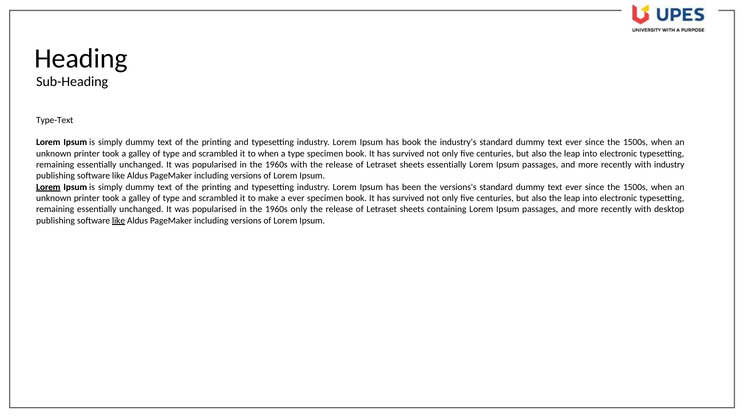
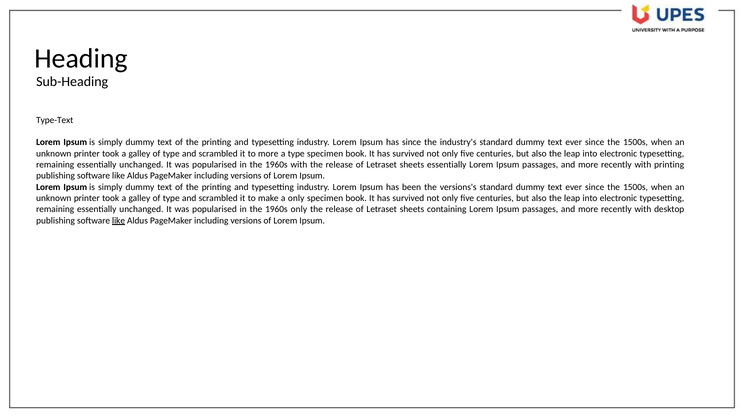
has book: book -> since
to when: when -> more
with industry: industry -> printing
Lorem at (48, 187) underline: present -> none
a ever: ever -> only
